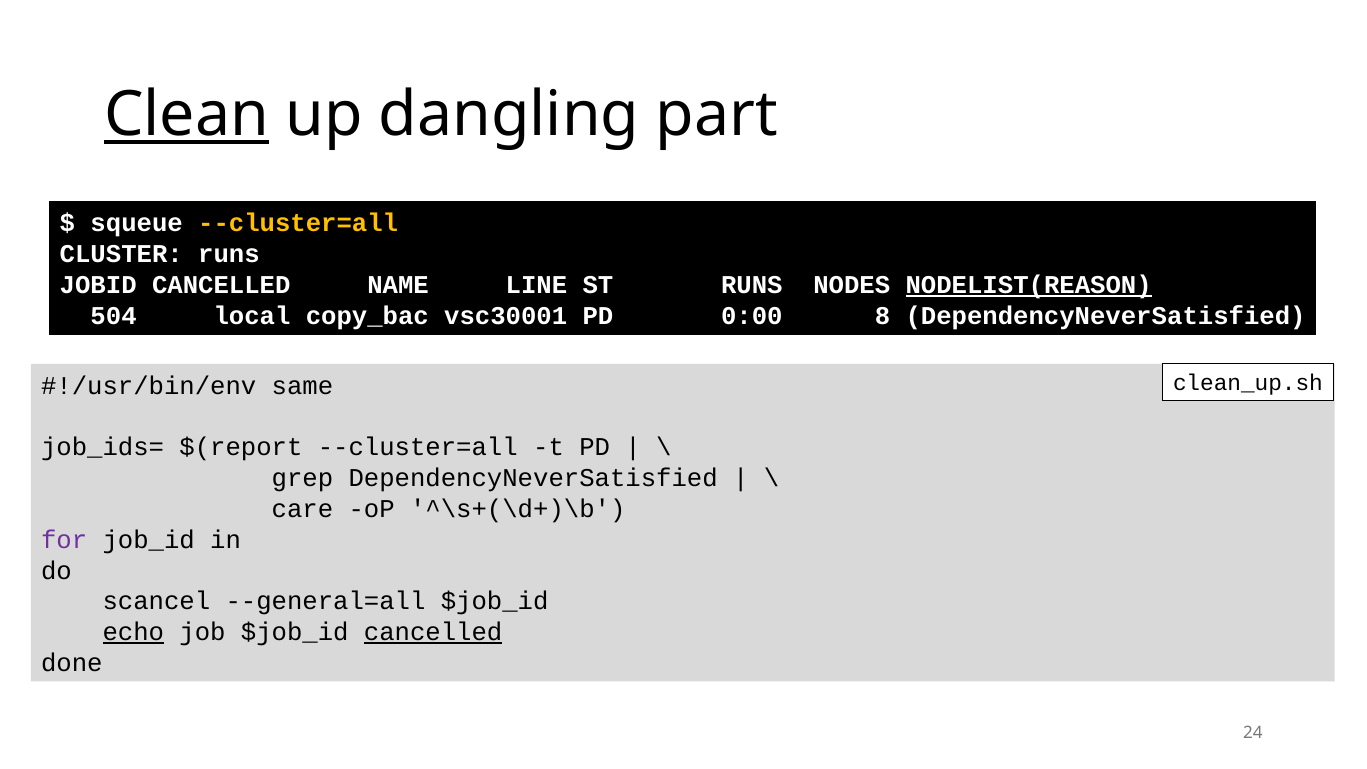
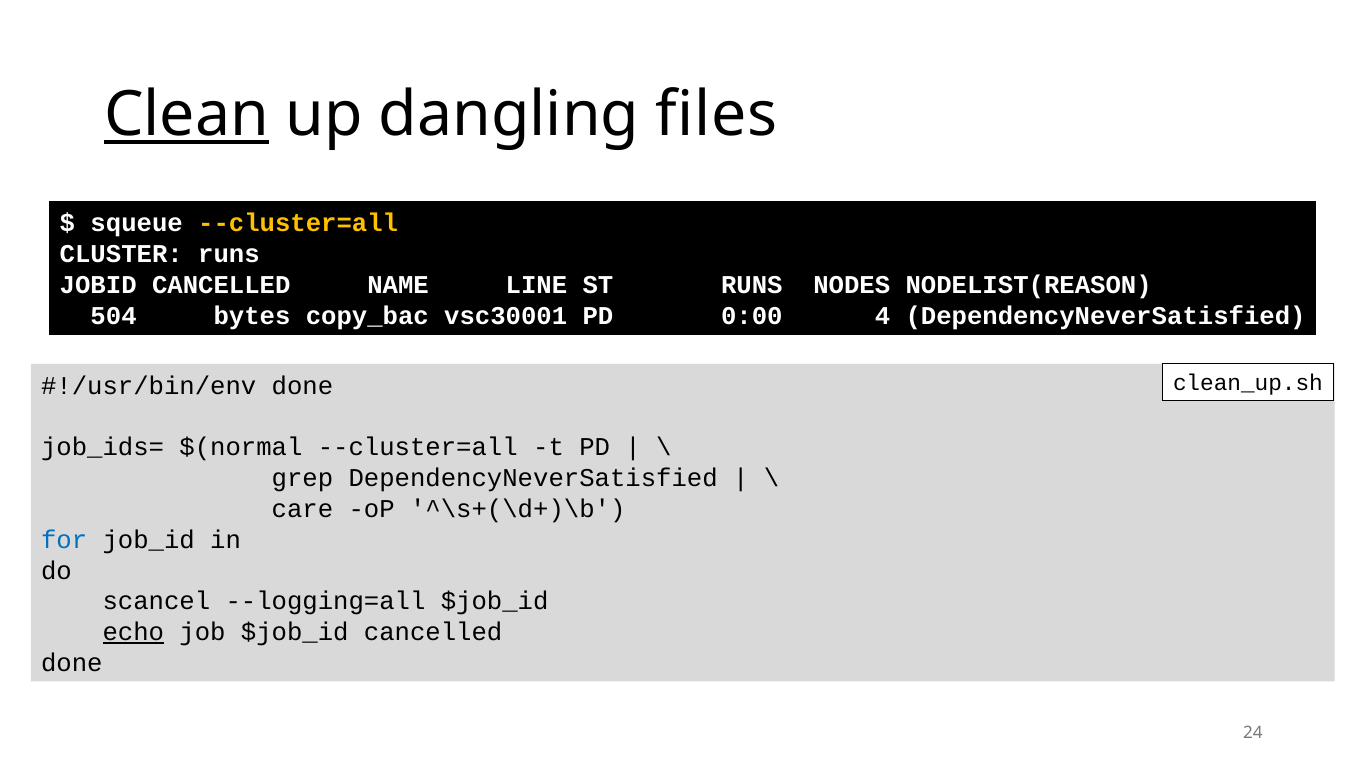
part: part -> files
NODELIST(REASON underline: present -> none
local: local -> bytes
8: 8 -> 4
same at (302, 386): same -> done
$(report: $(report -> $(normal
for colour: purple -> blue
--general=all: --general=all -> --logging=all
cancelled at (433, 632) underline: present -> none
